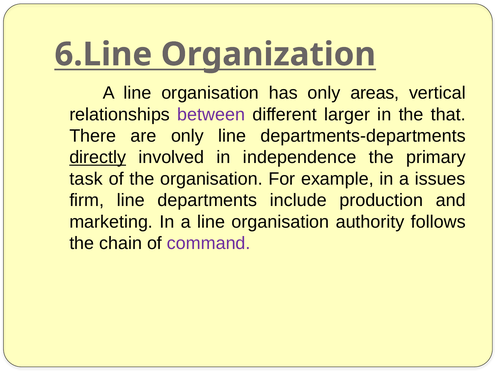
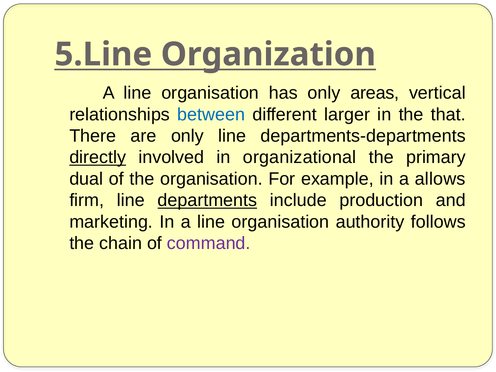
6.Line: 6.Line -> 5.Line
between colour: purple -> blue
independence: independence -> organizational
task: task -> dual
issues: issues -> allows
departments underline: none -> present
